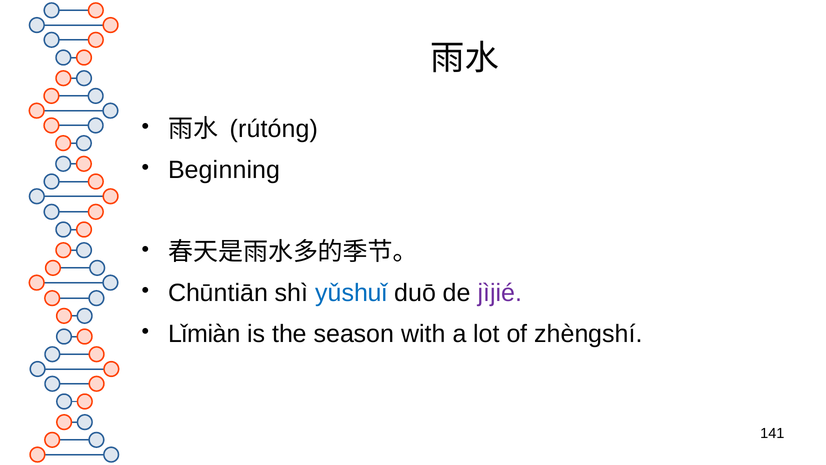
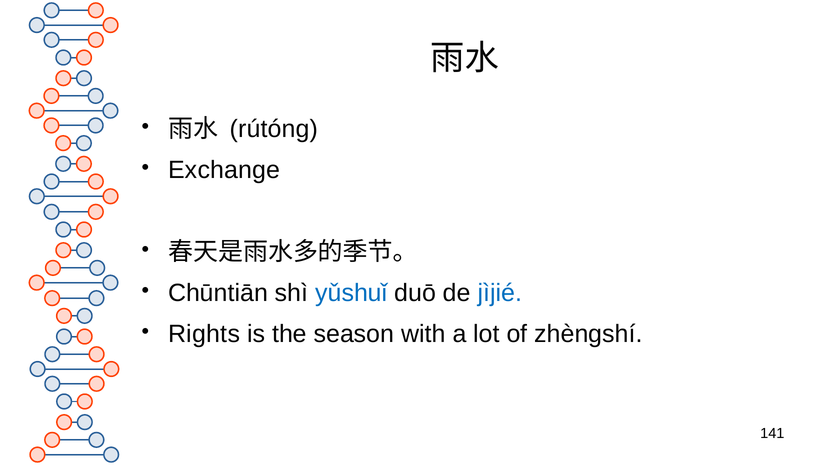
Beginning: Beginning -> Exchange
jìjié colour: purple -> blue
Lǐmiàn: Lǐmiàn -> Rights
